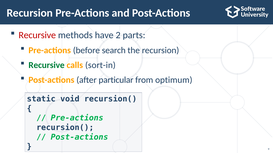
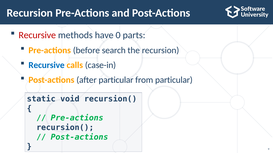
2: 2 -> 0
Recursive at (47, 65) colour: green -> blue
sort-in: sort-in -> case-in
from optimum: optimum -> particular
